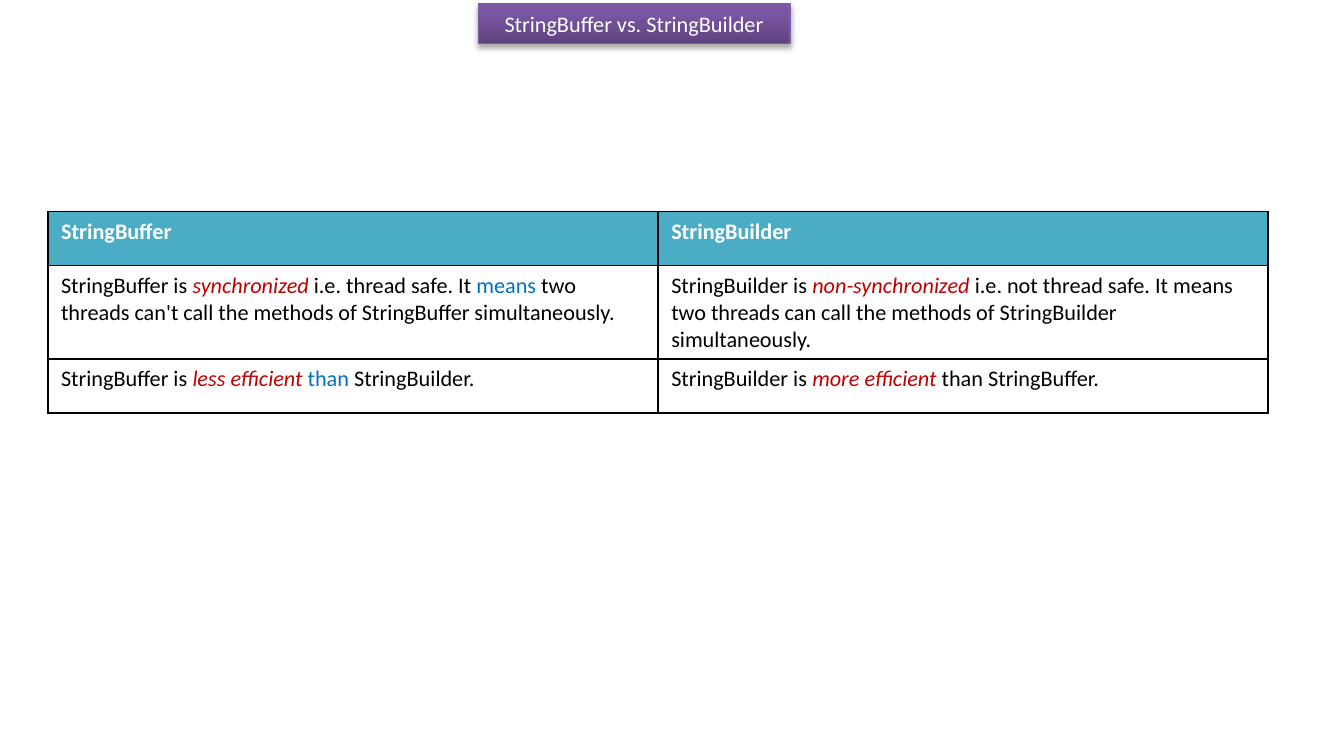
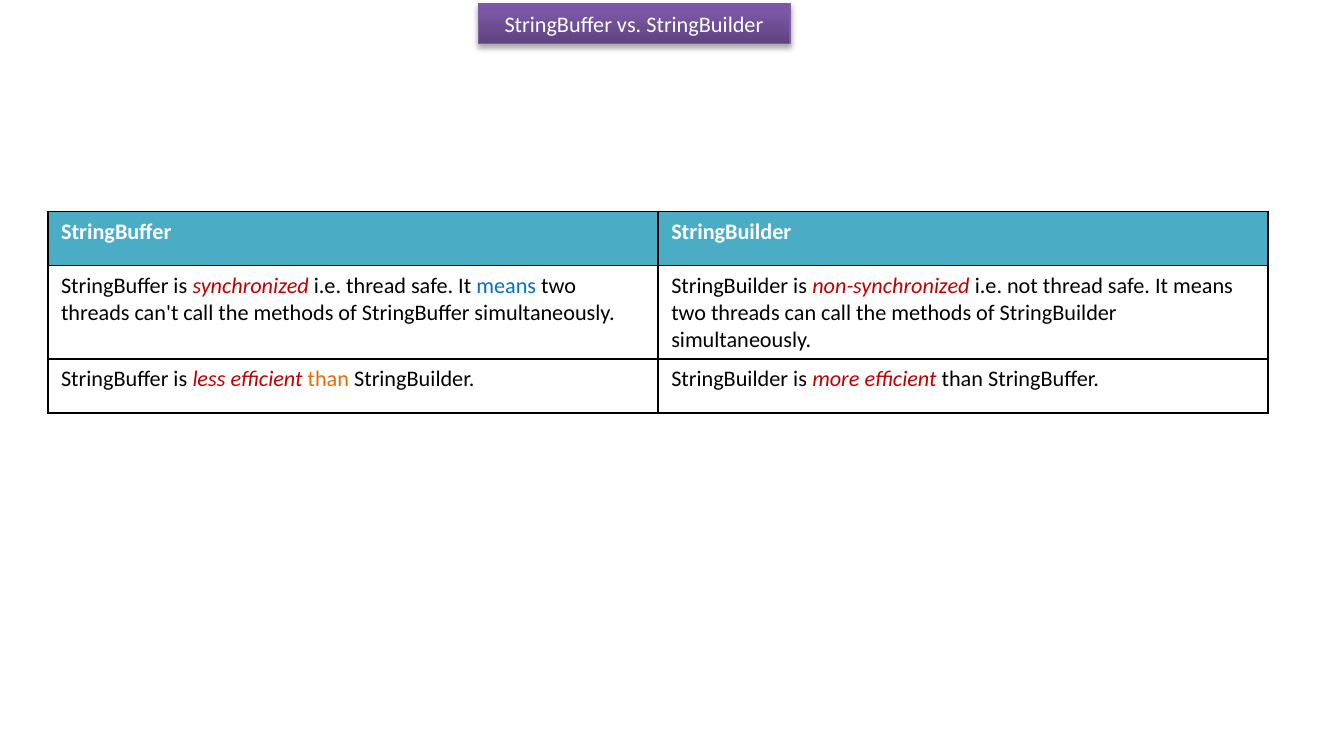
than at (328, 379) colour: blue -> orange
